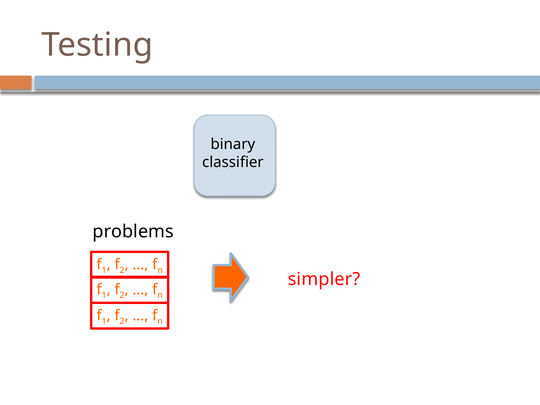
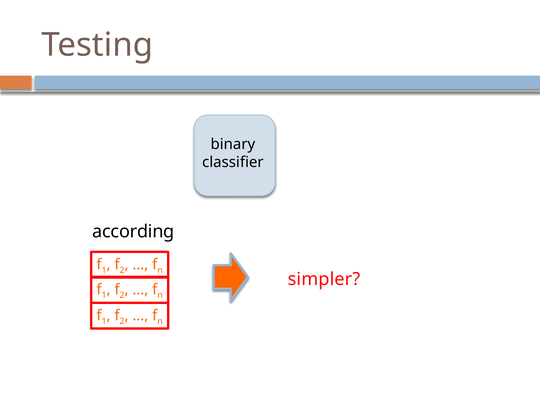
problems: problems -> according
